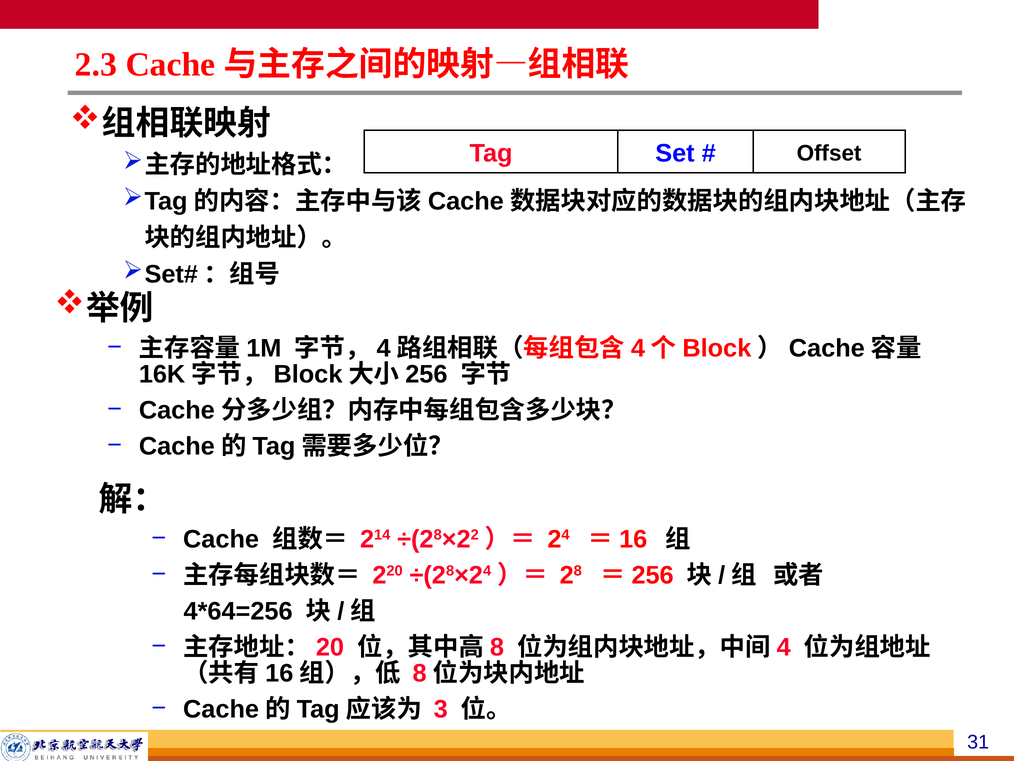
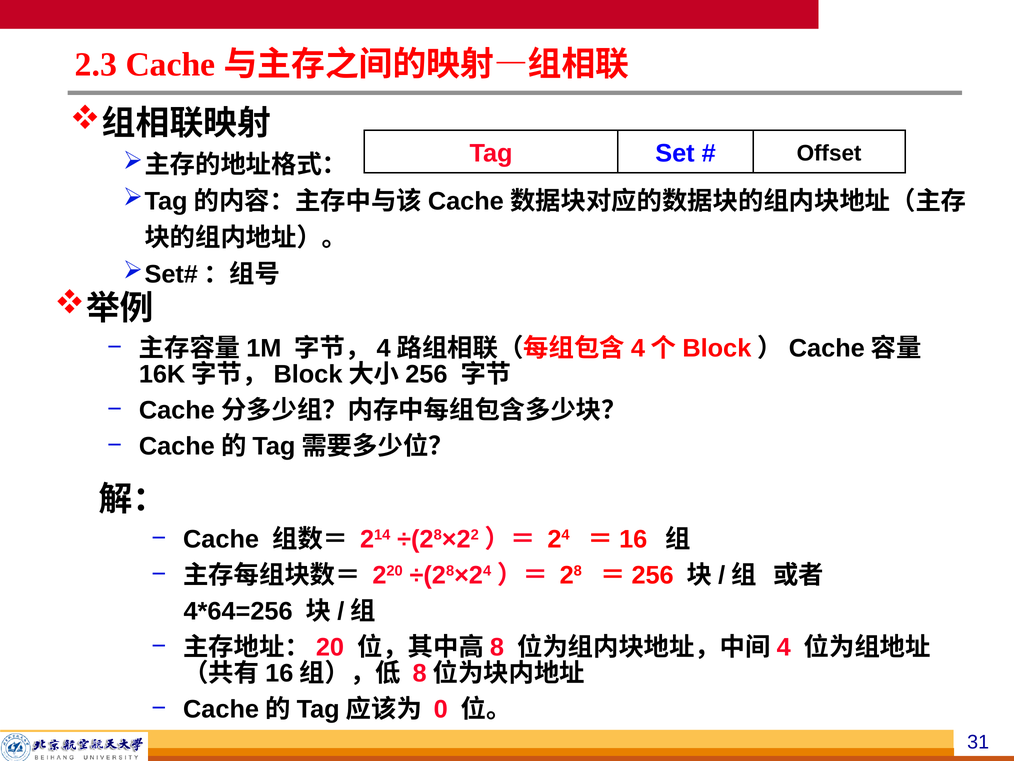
3: 3 -> 0
